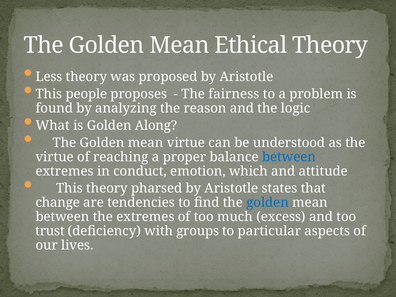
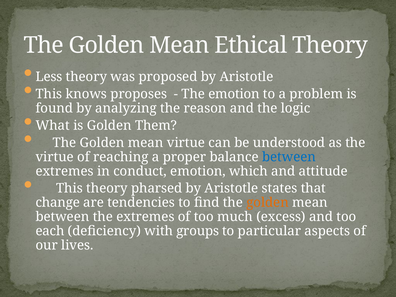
people: people -> knows
The fairness: fairness -> emotion
Along: Along -> Them
golden at (268, 203) colour: blue -> orange
trust: trust -> each
